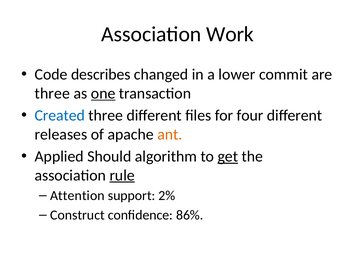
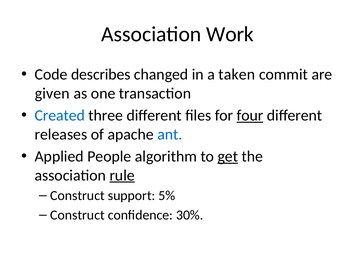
lower: lower -> taken
three at (52, 93): three -> given
one underline: present -> none
four underline: none -> present
ant colour: orange -> blue
Should: Should -> People
Attention at (77, 196): Attention -> Construct
2%: 2% -> 5%
86%: 86% -> 30%
